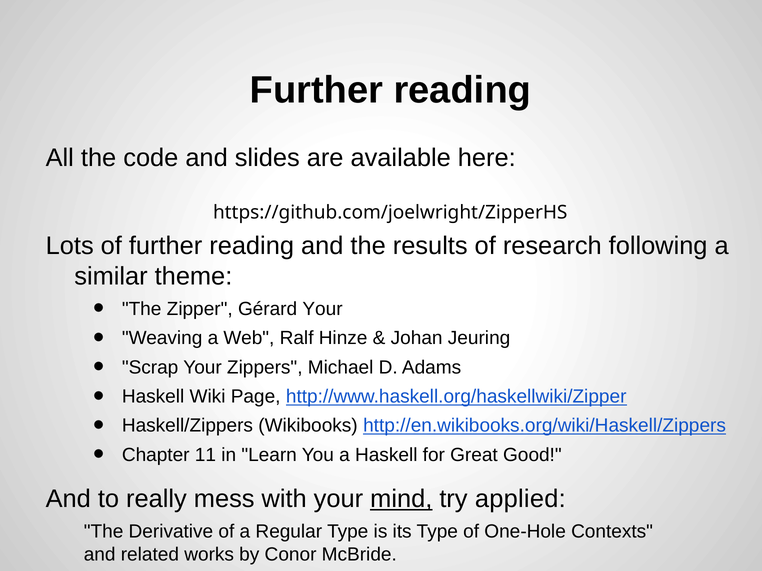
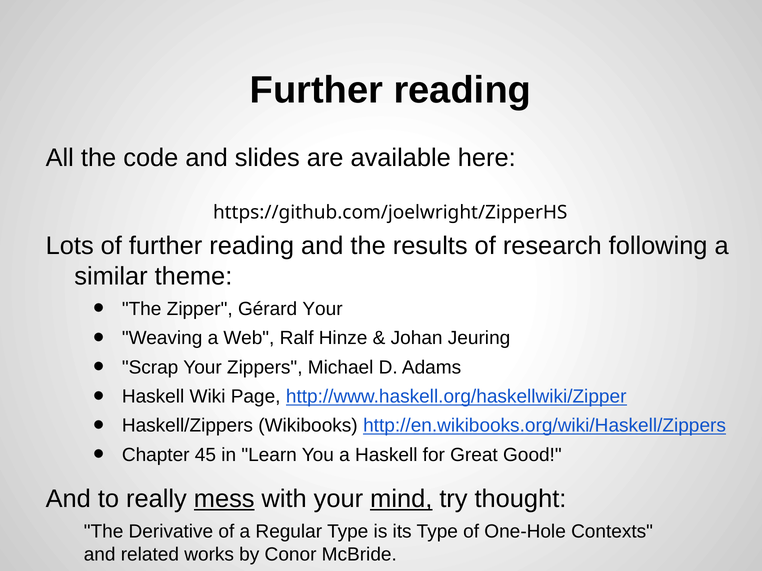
11: 11 -> 45
mess underline: none -> present
applied: applied -> thought
